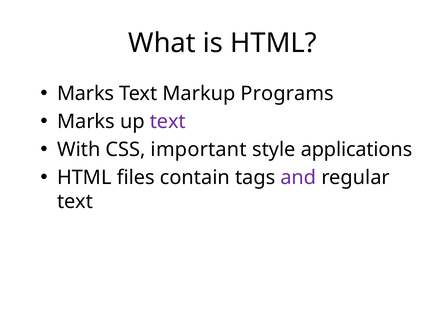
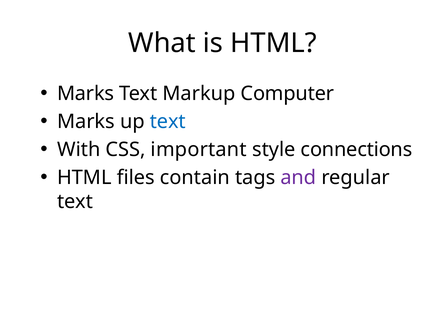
Programs: Programs -> Computer
text at (168, 122) colour: purple -> blue
applications: applications -> connections
